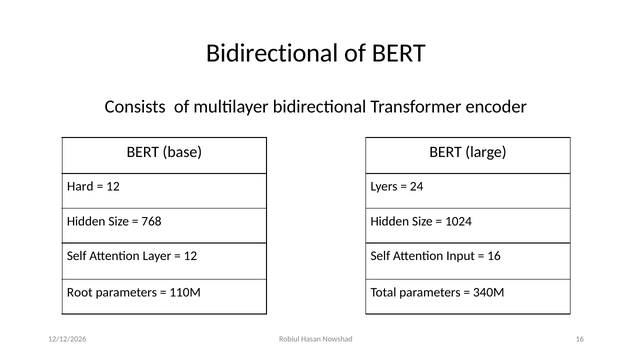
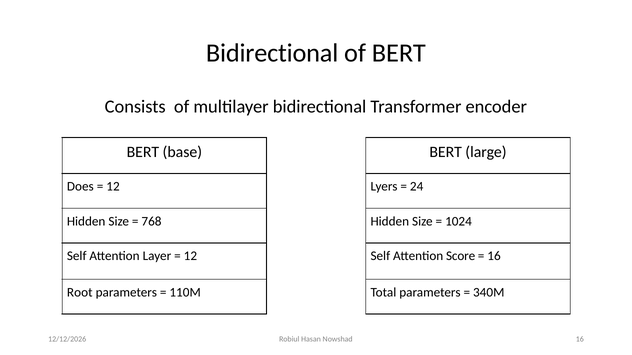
Hard: Hard -> Does
Input: Input -> Score
